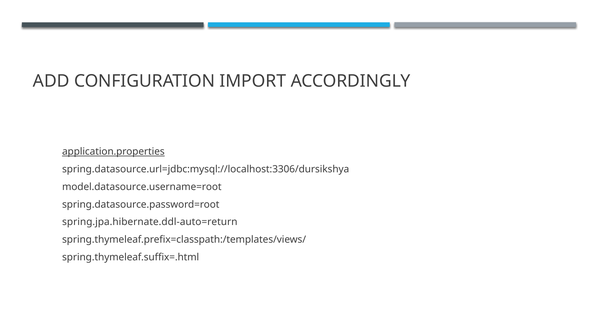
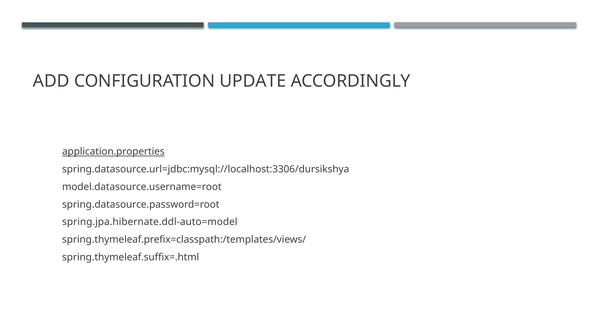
IMPORT: IMPORT -> UPDATE
spring.jpa.hibernate.ddl-auto=return: spring.jpa.hibernate.ddl-auto=return -> spring.jpa.hibernate.ddl-auto=model
